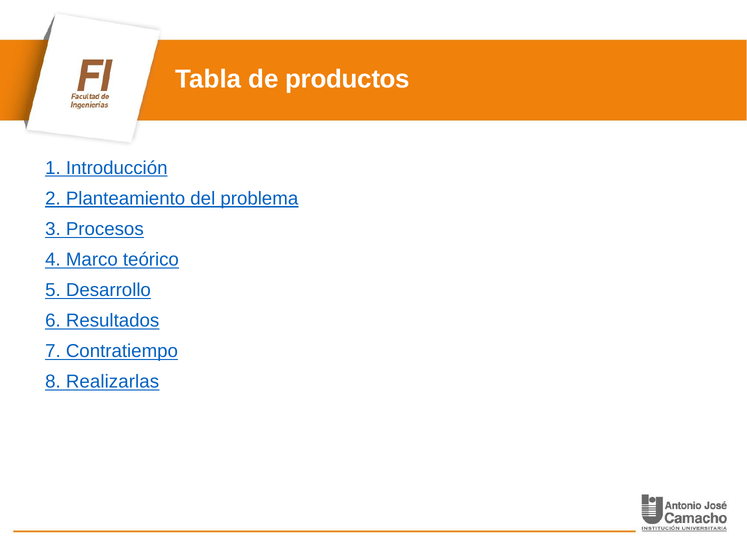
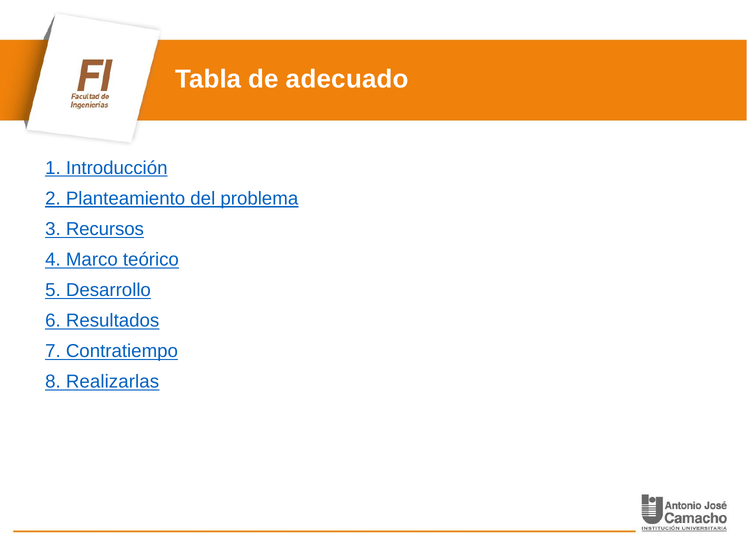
productos: productos -> adecuado
Procesos: Procesos -> Recursos
